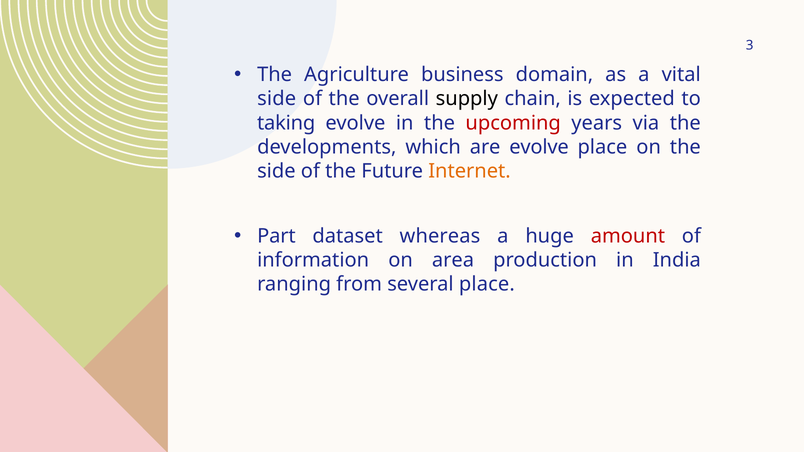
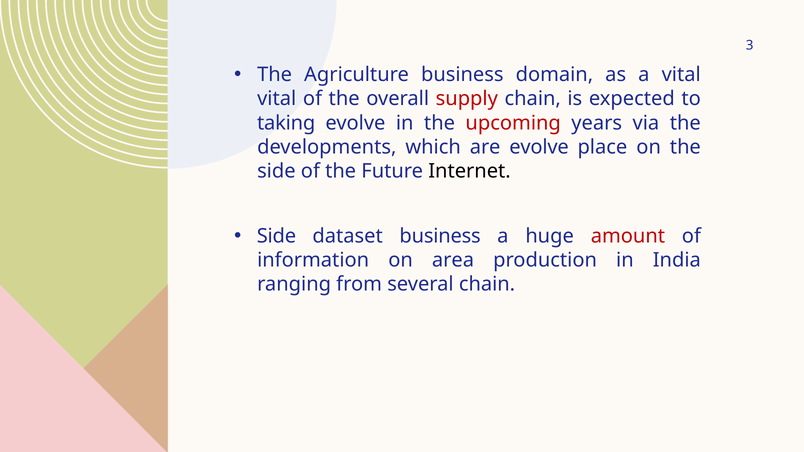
side at (277, 99): side -> vital
supply colour: black -> red
Internet colour: orange -> black
Part at (276, 236): Part -> Side
dataset whereas: whereas -> business
several place: place -> chain
